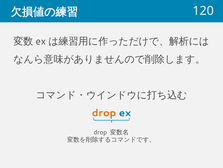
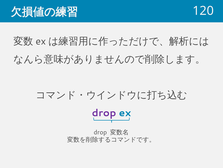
drop at (104, 112) colour: orange -> purple
